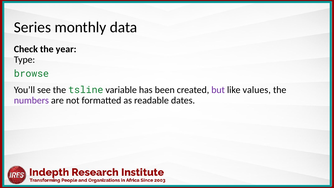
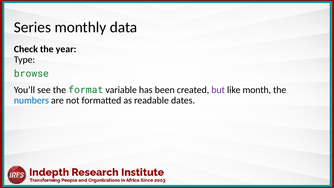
tsline: tsline -> format
values: values -> month
numbers colour: purple -> blue
